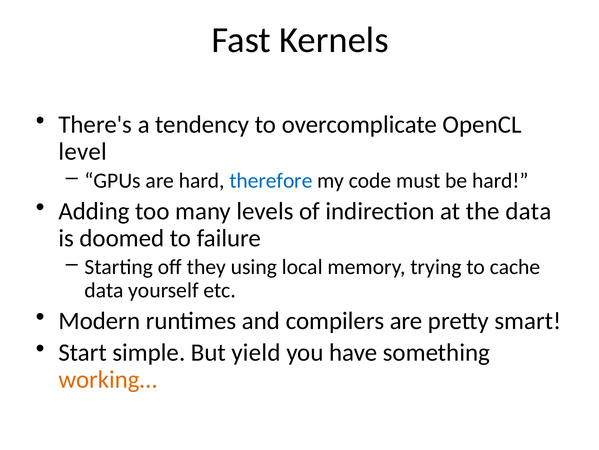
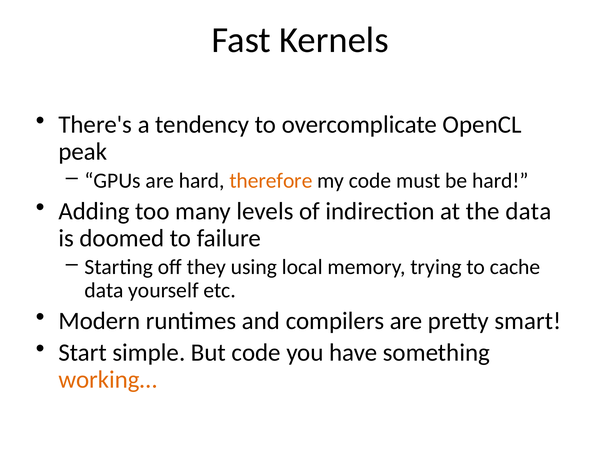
level: level -> peak
therefore colour: blue -> orange
But yield: yield -> code
